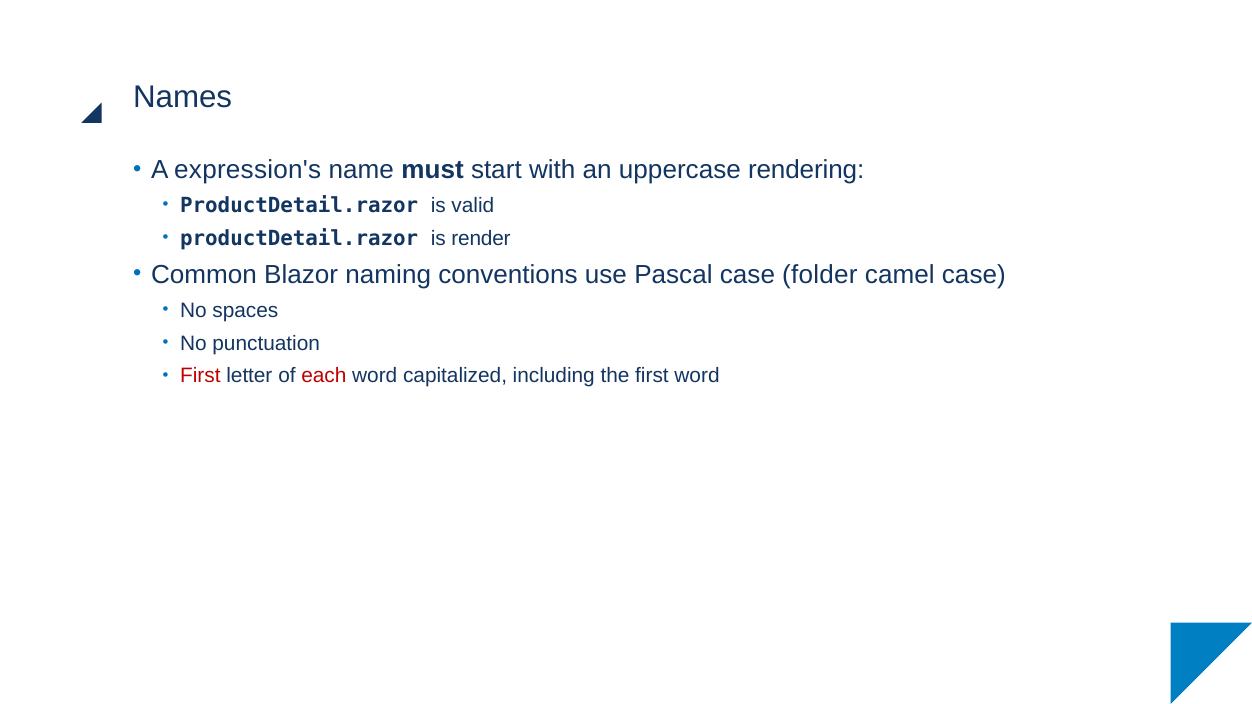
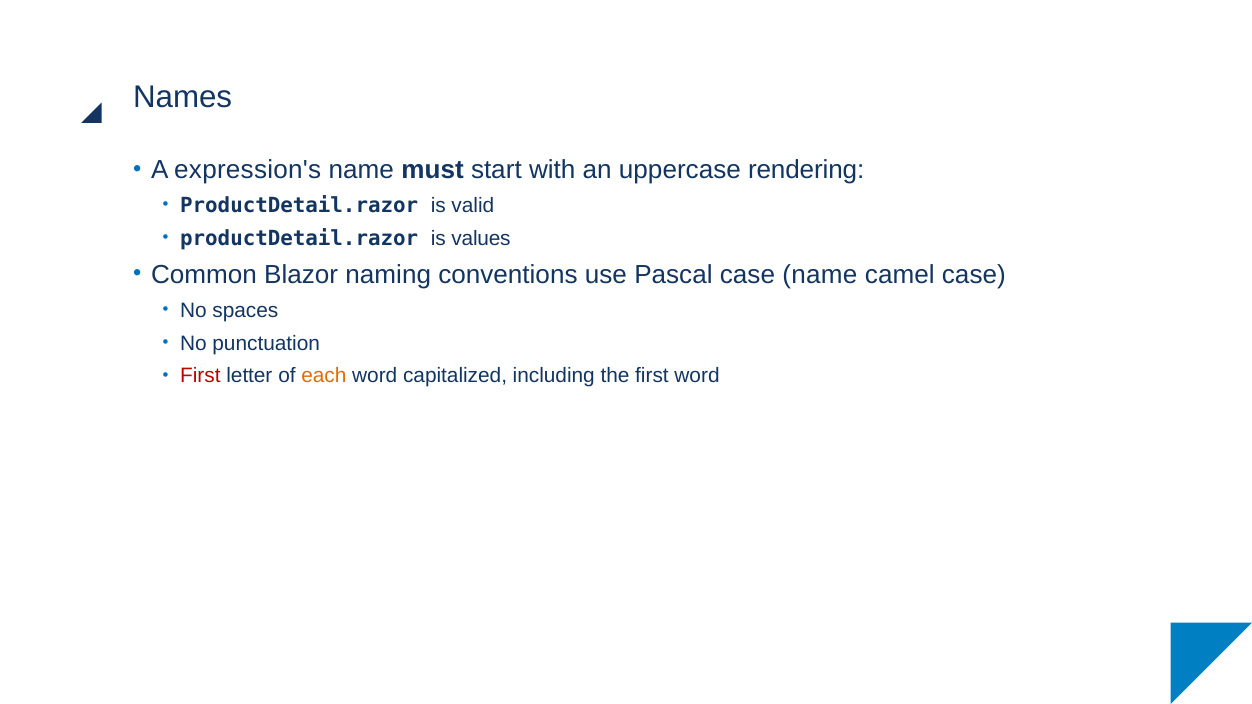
render: render -> values
case folder: folder -> name
each colour: red -> orange
